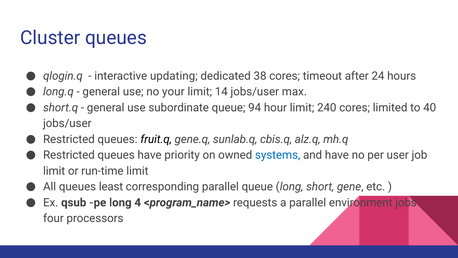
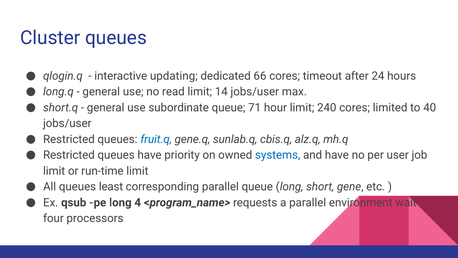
38: 38 -> 66
your: your -> read
94: 94 -> 71
fruit.q colour: black -> blue
jobs: jobs -> wait
